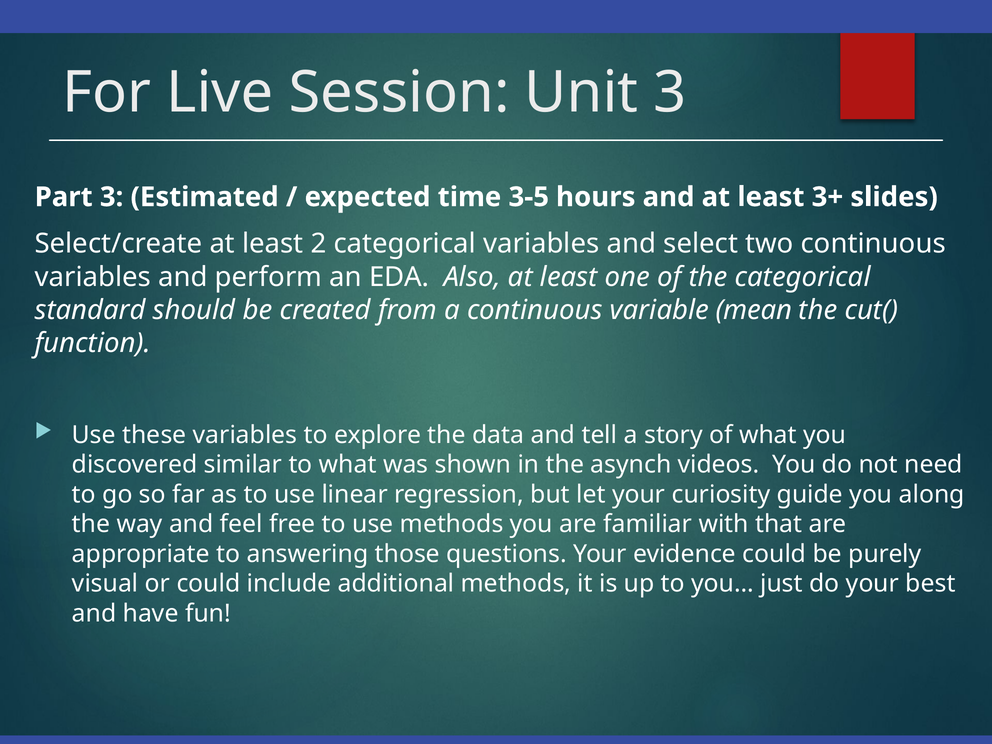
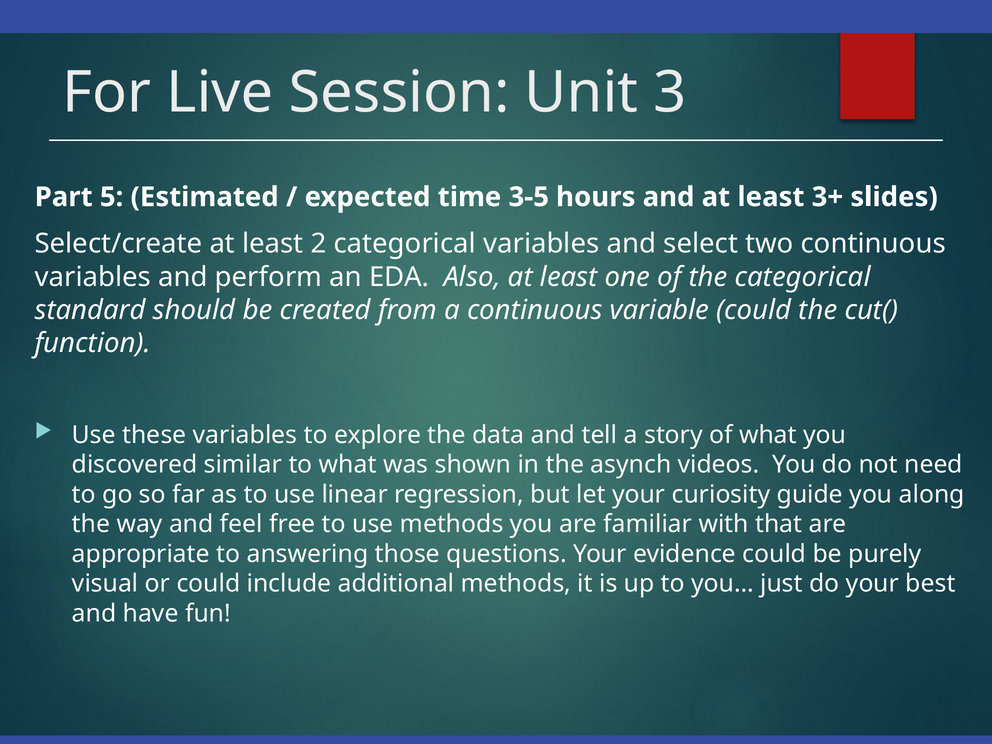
Part 3: 3 -> 5
variable mean: mean -> could
